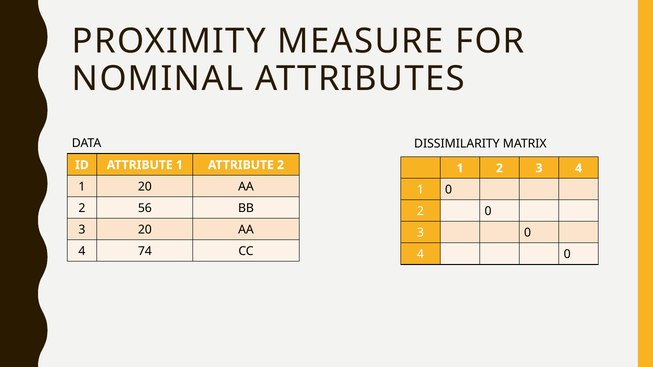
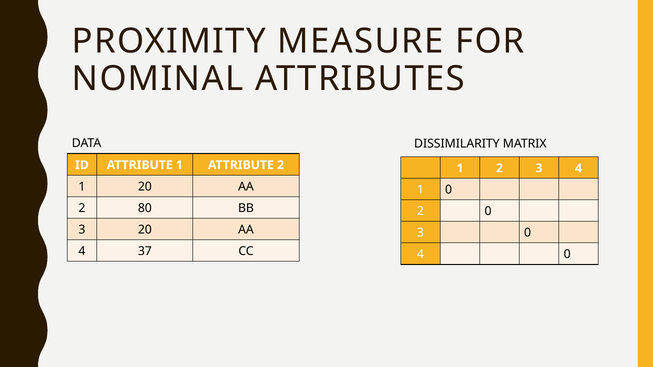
56: 56 -> 80
74: 74 -> 37
